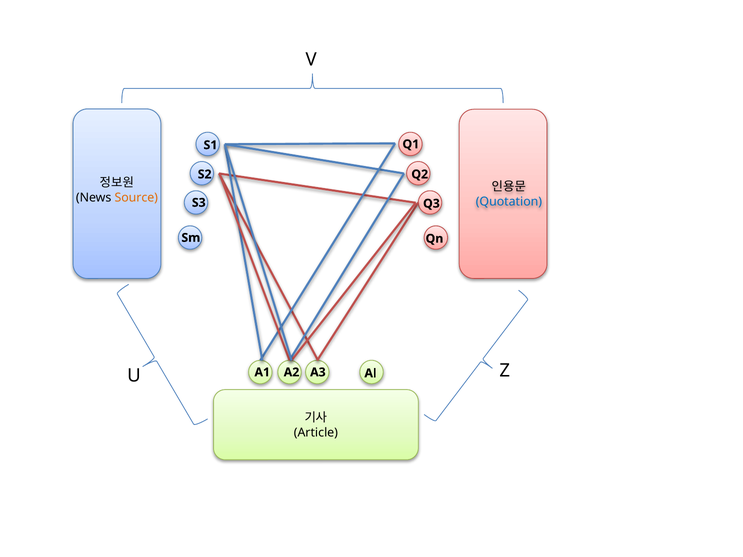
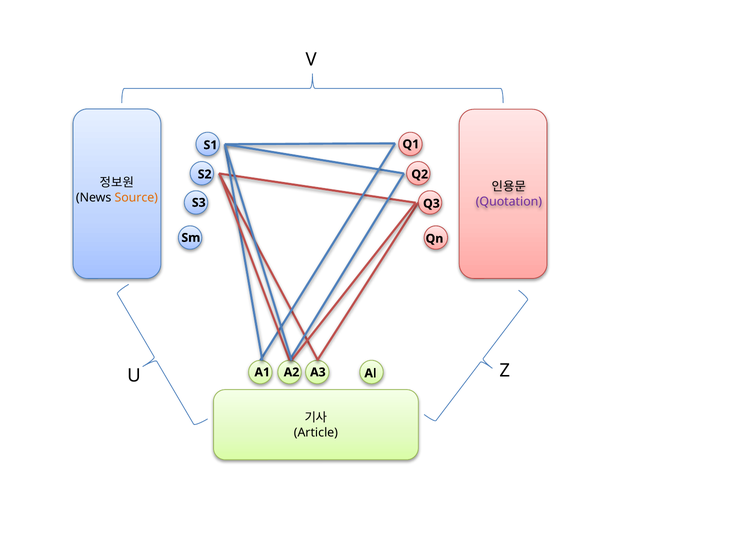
Quotation colour: blue -> purple
